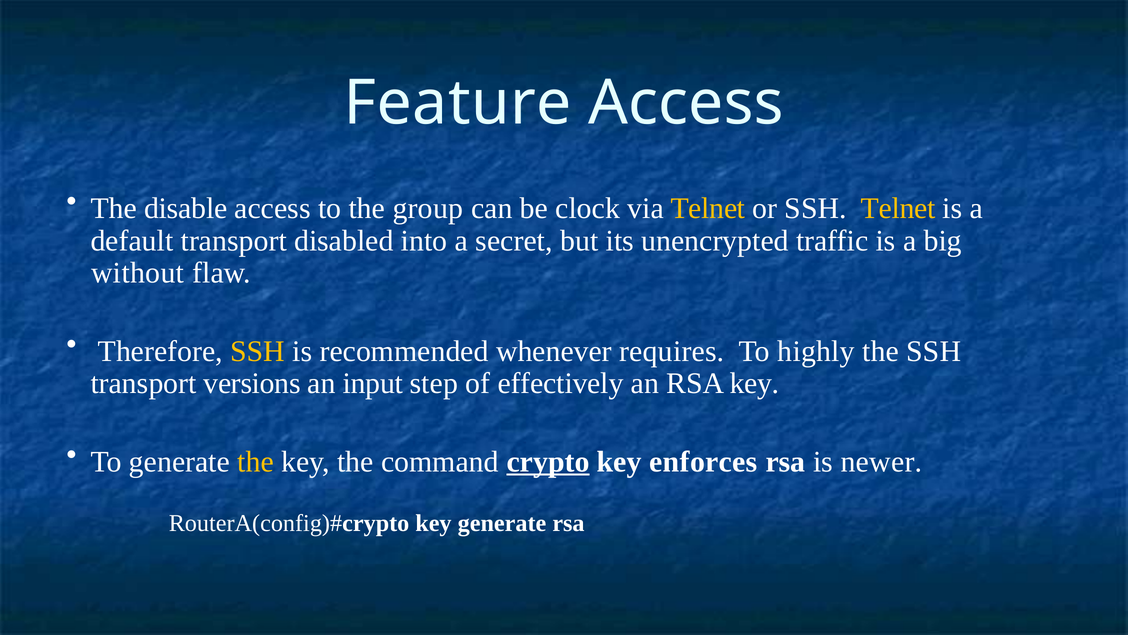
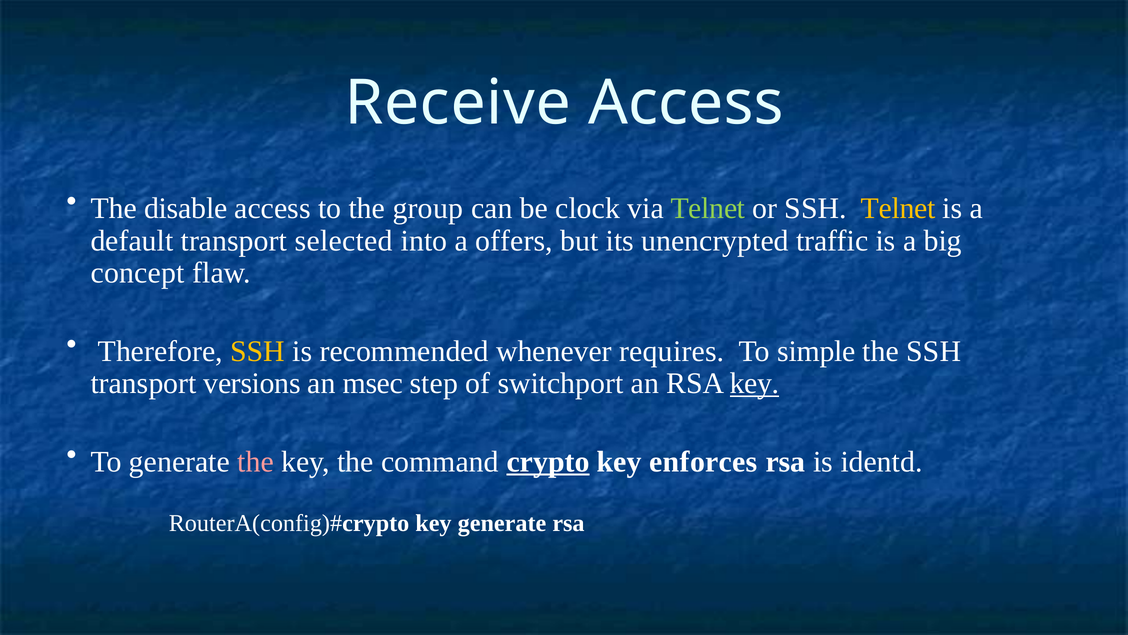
Feature: Feature -> Receive
Telnet at (708, 208) colour: yellow -> light green
disabled: disabled -> selected
secret: secret -> offers
without: without -> concept
highly: highly -> simple
input: input -> msec
effectively: effectively -> switchport
key at (755, 383) underline: none -> present
the at (256, 461) colour: yellow -> pink
newer: newer -> identd
